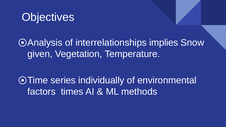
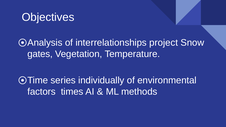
implies: implies -> project
given: given -> gates
